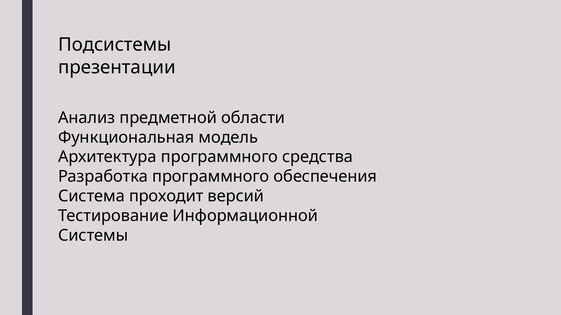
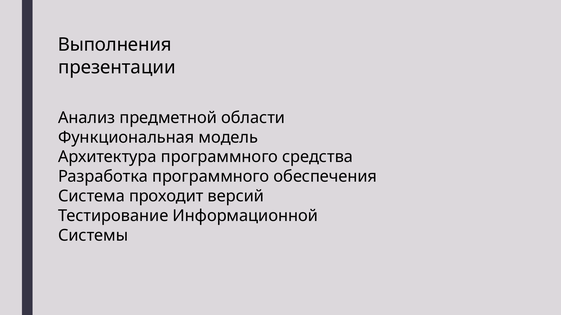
Подсистемы: Подсистемы -> Выполнения
